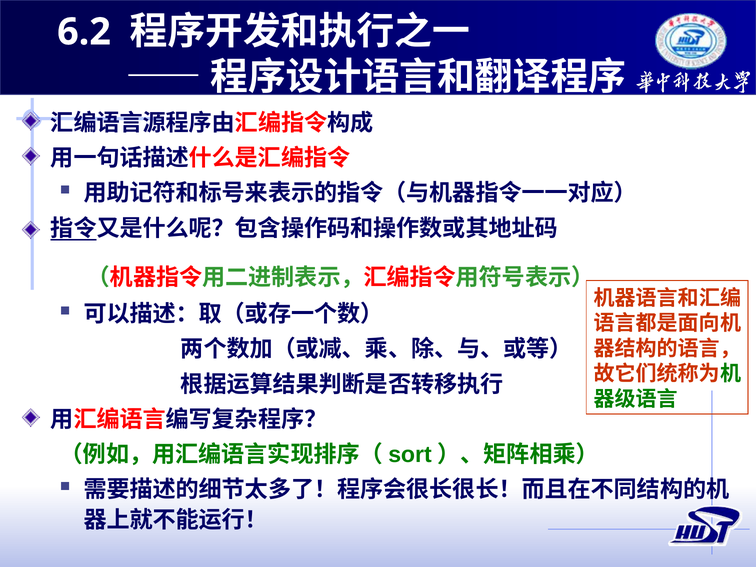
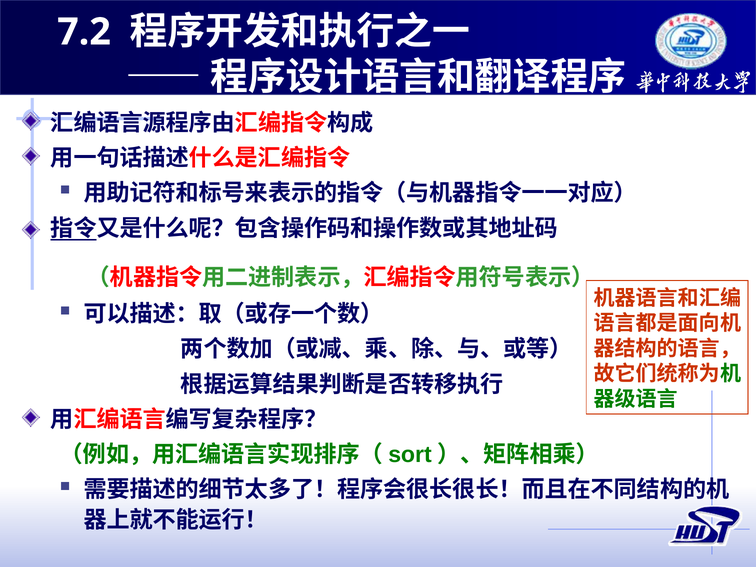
6.2: 6.2 -> 7.2
